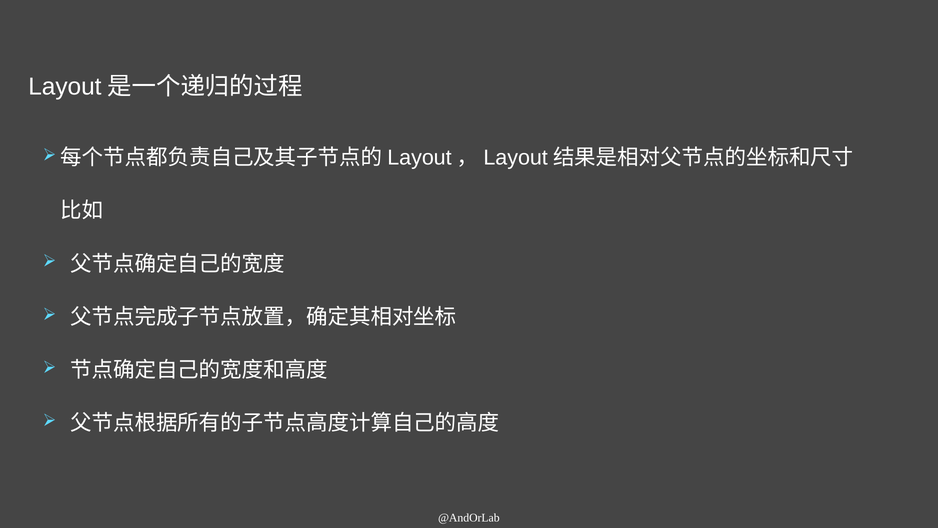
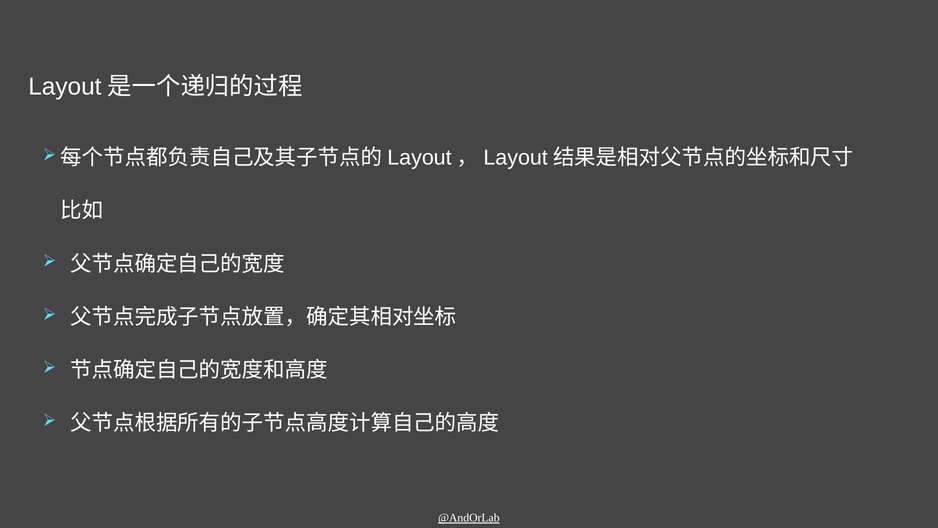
@AndOrLab underline: none -> present
